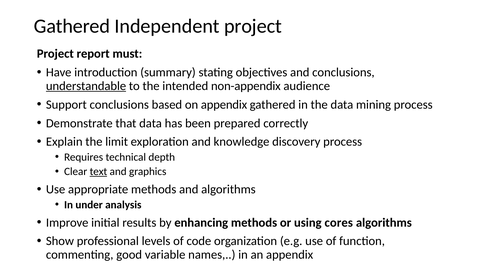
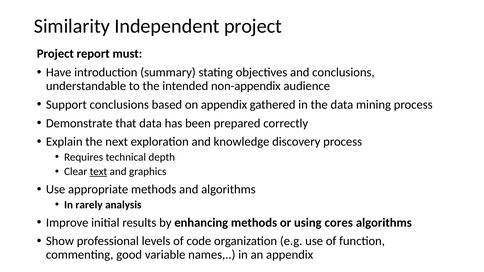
Gathered at (72, 26): Gathered -> Similarity
understandable underline: present -> none
limit: limit -> next
under: under -> rarely
